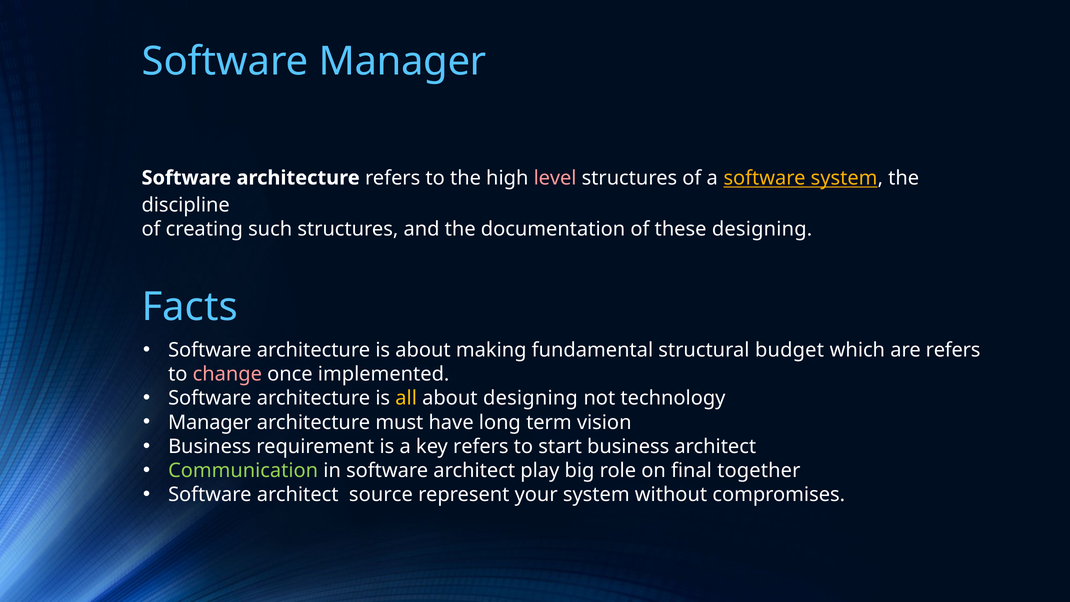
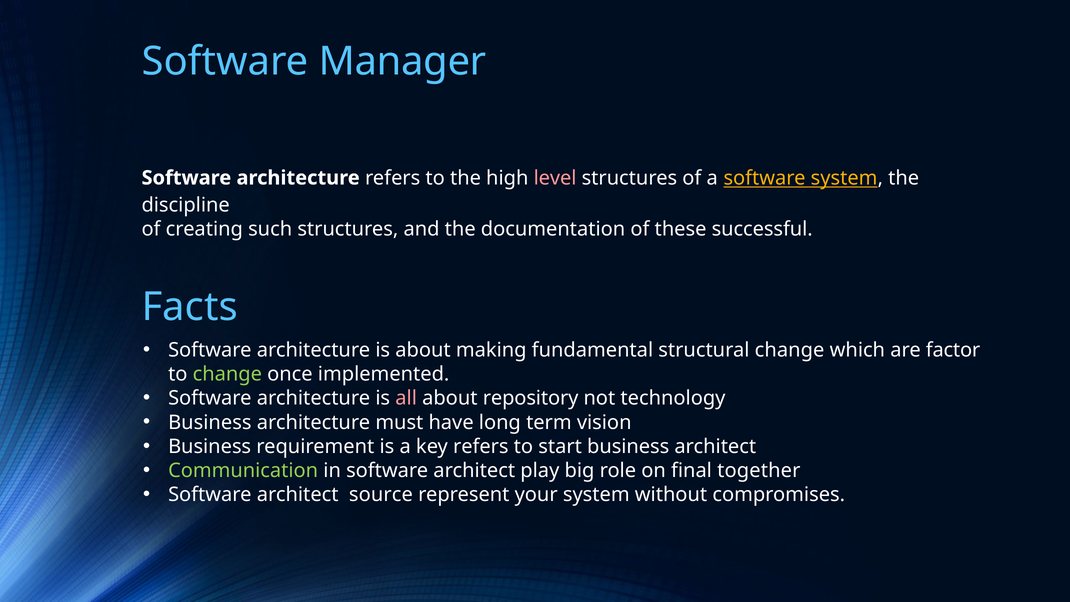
these designing: designing -> successful
structural budget: budget -> change
are refers: refers -> factor
change at (227, 374) colour: pink -> light green
all colour: yellow -> pink
about designing: designing -> repository
Manager at (210, 422): Manager -> Business
